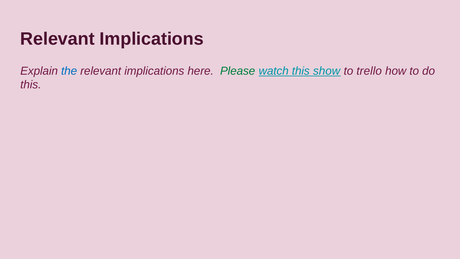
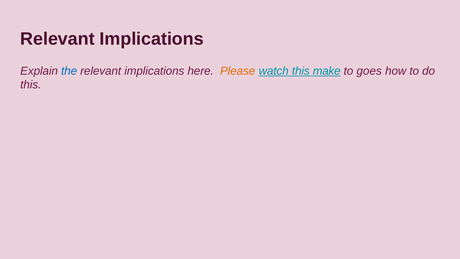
Please colour: green -> orange
show: show -> make
trello: trello -> goes
